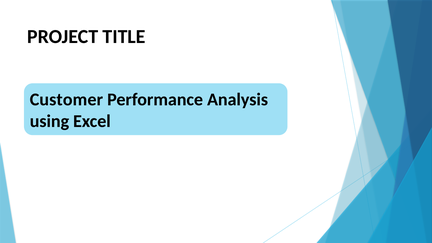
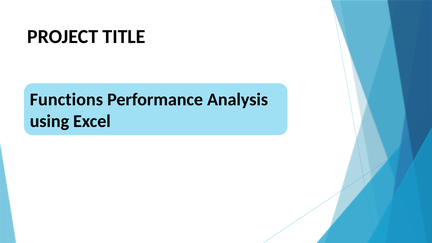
Customer: Customer -> Functions
